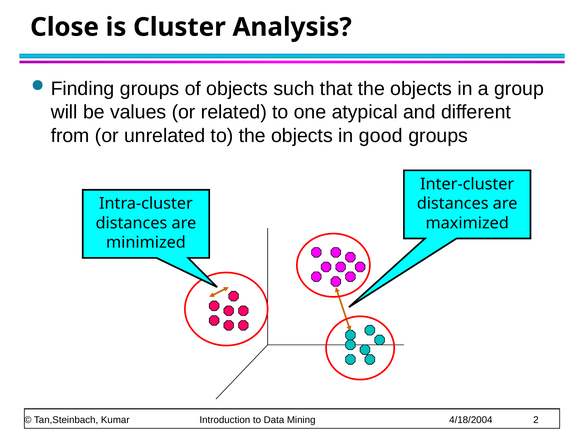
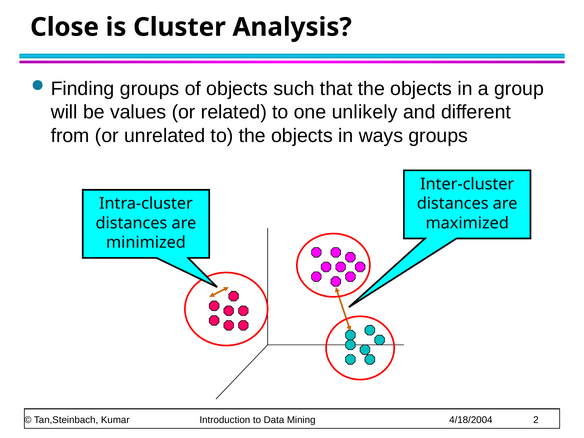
atypical: atypical -> unlikely
good: good -> ways
